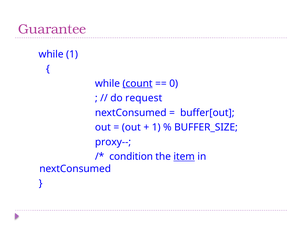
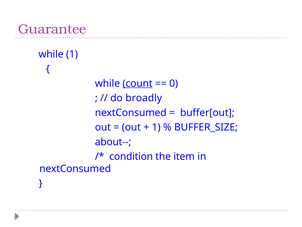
request: request -> broadly
proxy--: proxy-- -> about--
item underline: present -> none
